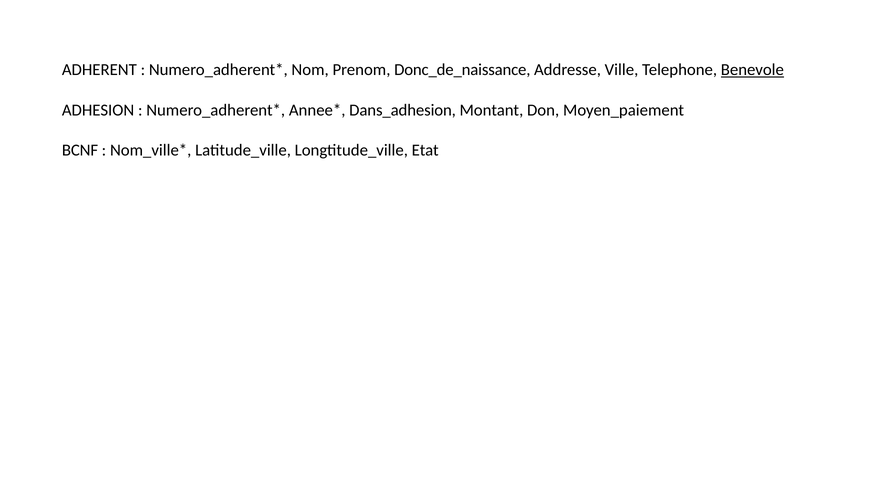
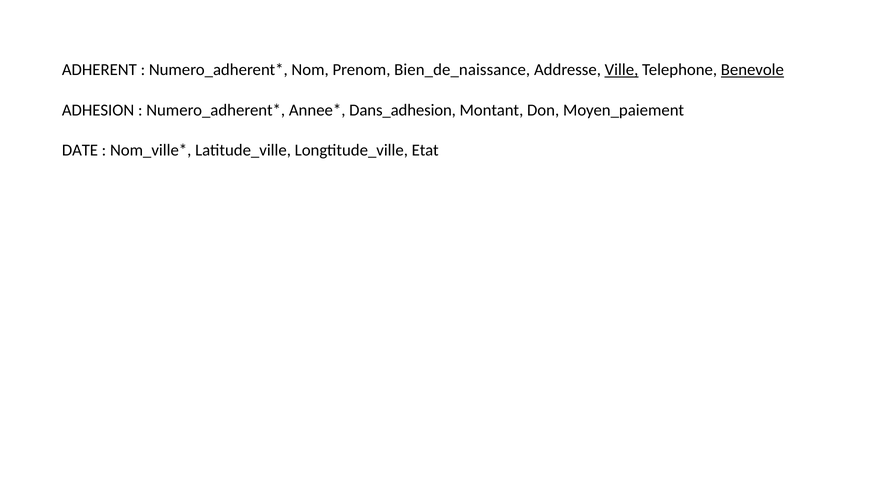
Donc_de_naissance: Donc_de_naissance -> Bien_de_naissance
Ville underline: none -> present
BCNF: BCNF -> DATE
